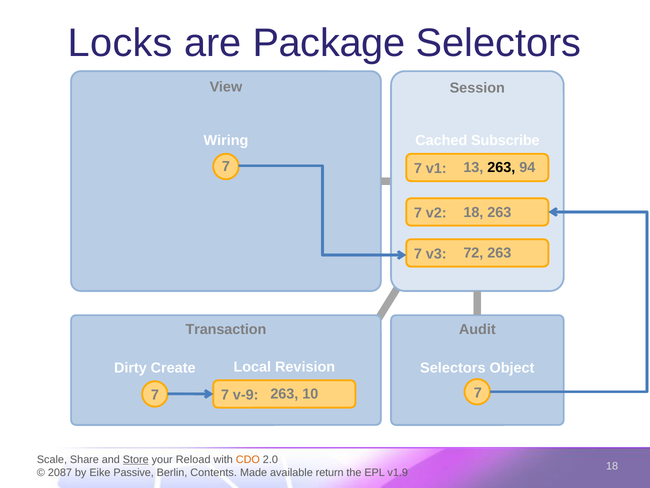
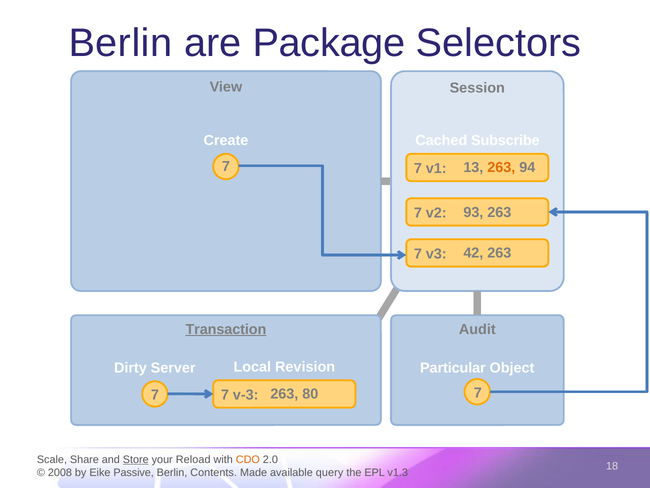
Locks at (120, 43): Locks -> Berlin
Wiring: Wiring -> Create
263 at (501, 168) colour: black -> orange
v2 18: 18 -> 93
72: 72 -> 42
Transaction underline: none -> present
Create: Create -> Server
Selectors at (453, 367): Selectors -> Particular
v-9: v-9 -> v-3
10: 10 -> 80
2087: 2087 -> 2008
return: return -> query
v1.9: v1.9 -> v1.3
